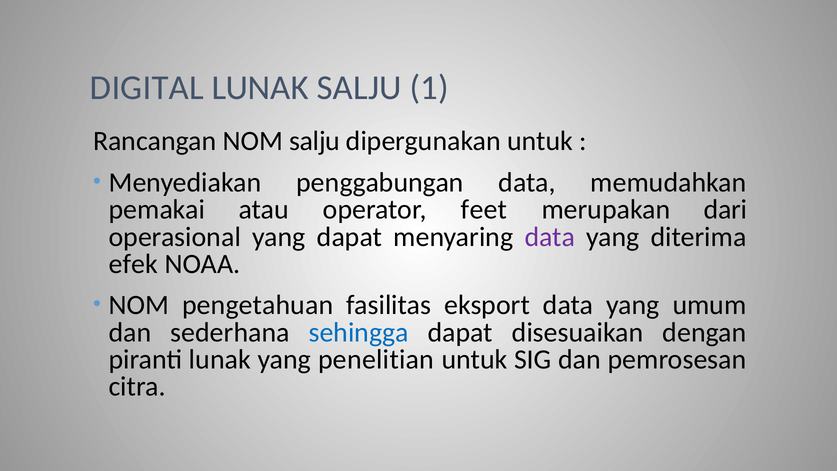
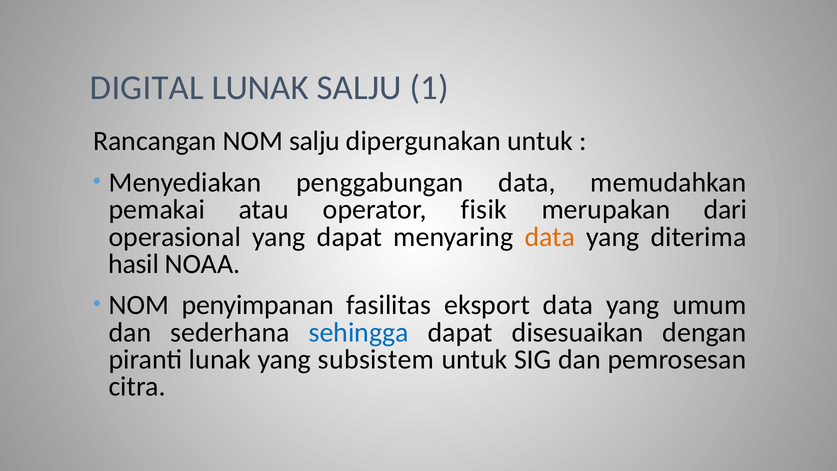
feet: feet -> fisik
data at (550, 237) colour: purple -> orange
efek: efek -> hasil
pengetahuan: pengetahuan -> penyimpanan
penelitian: penelitian -> subsistem
